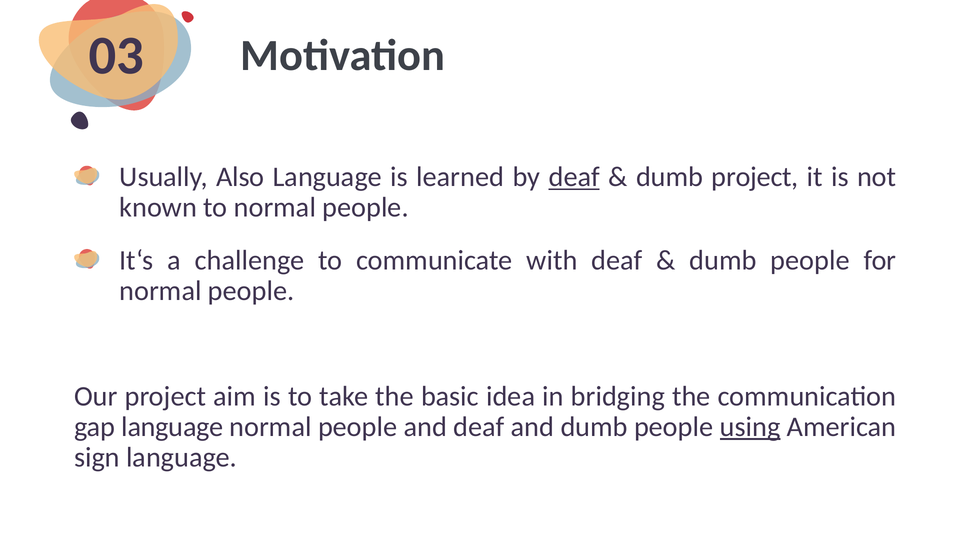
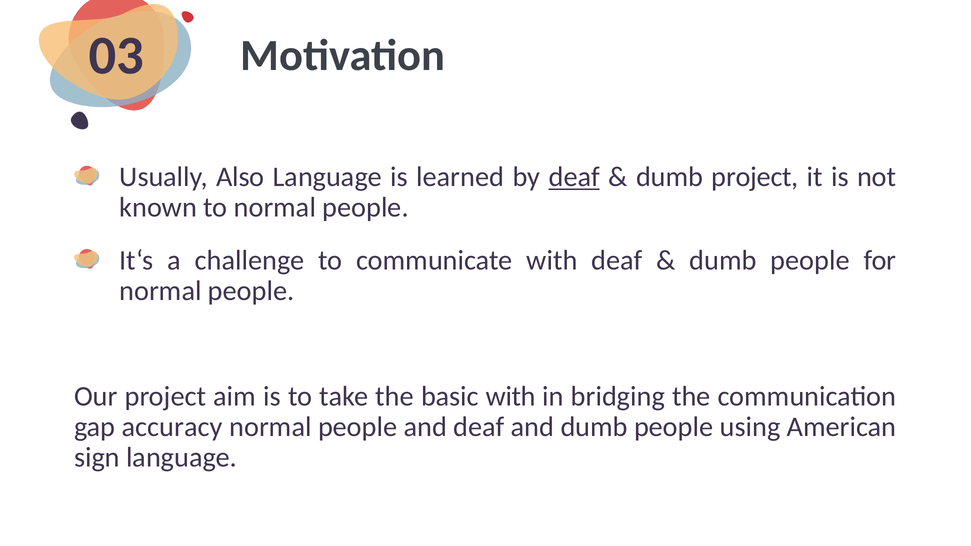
basic idea: idea -> with
gap language: language -> accuracy
using underline: present -> none
